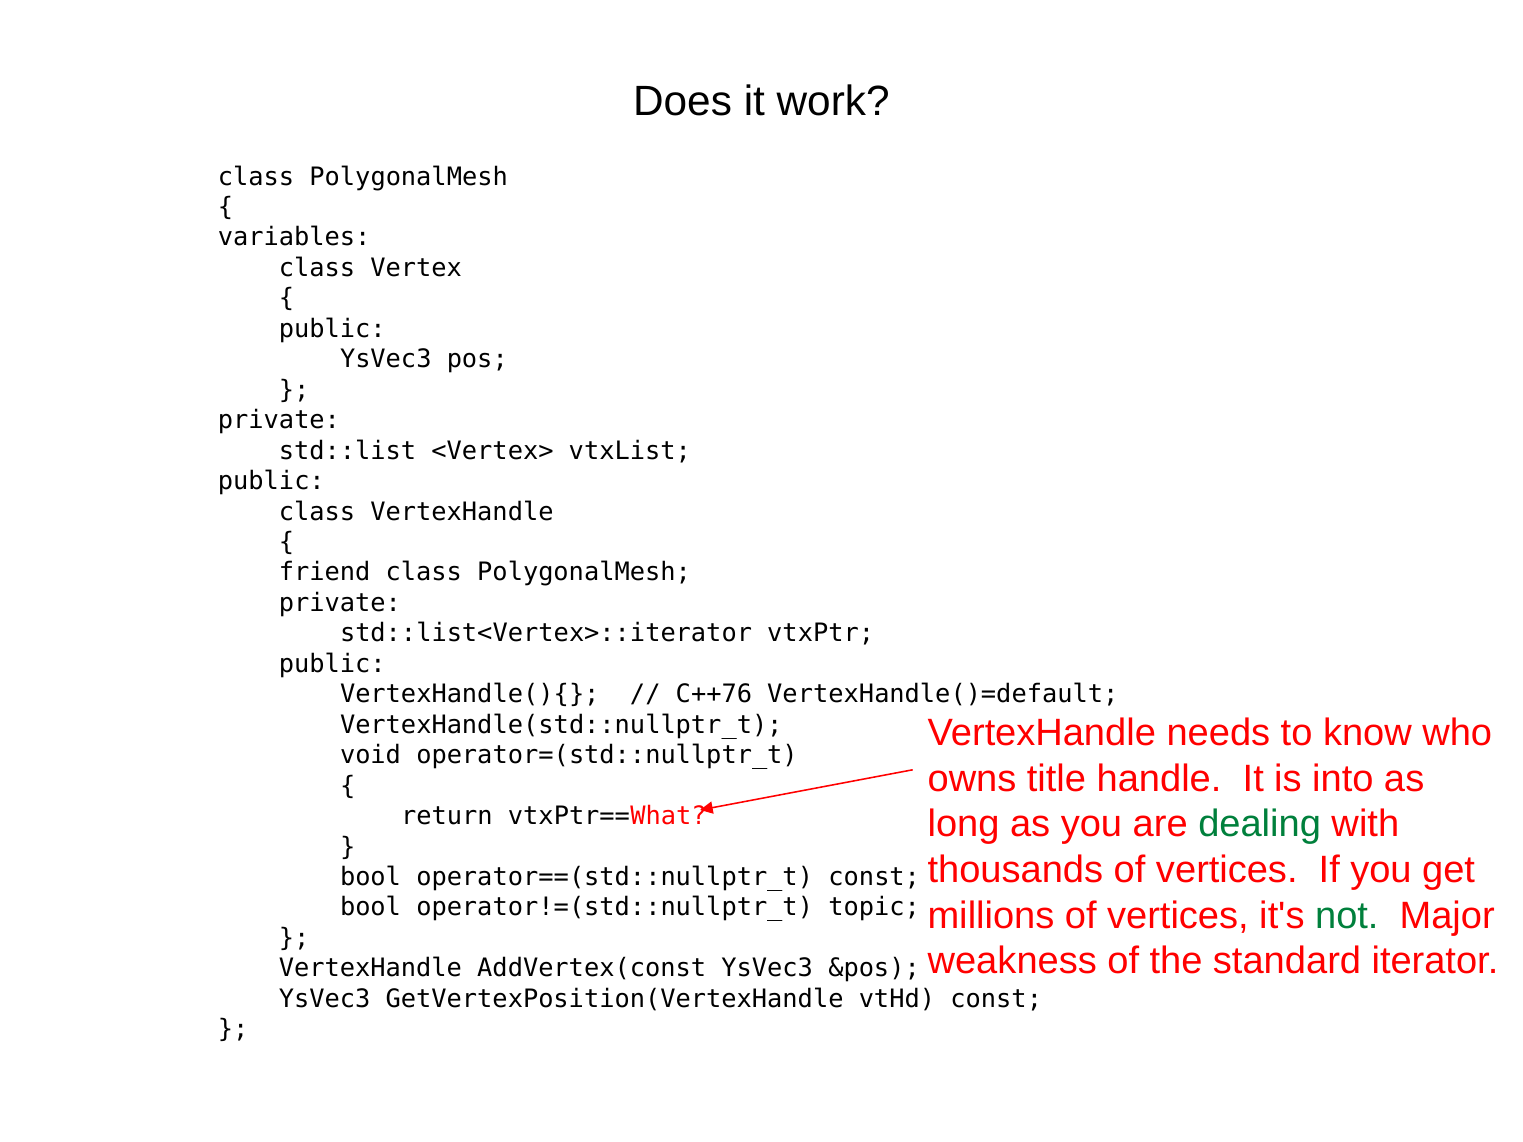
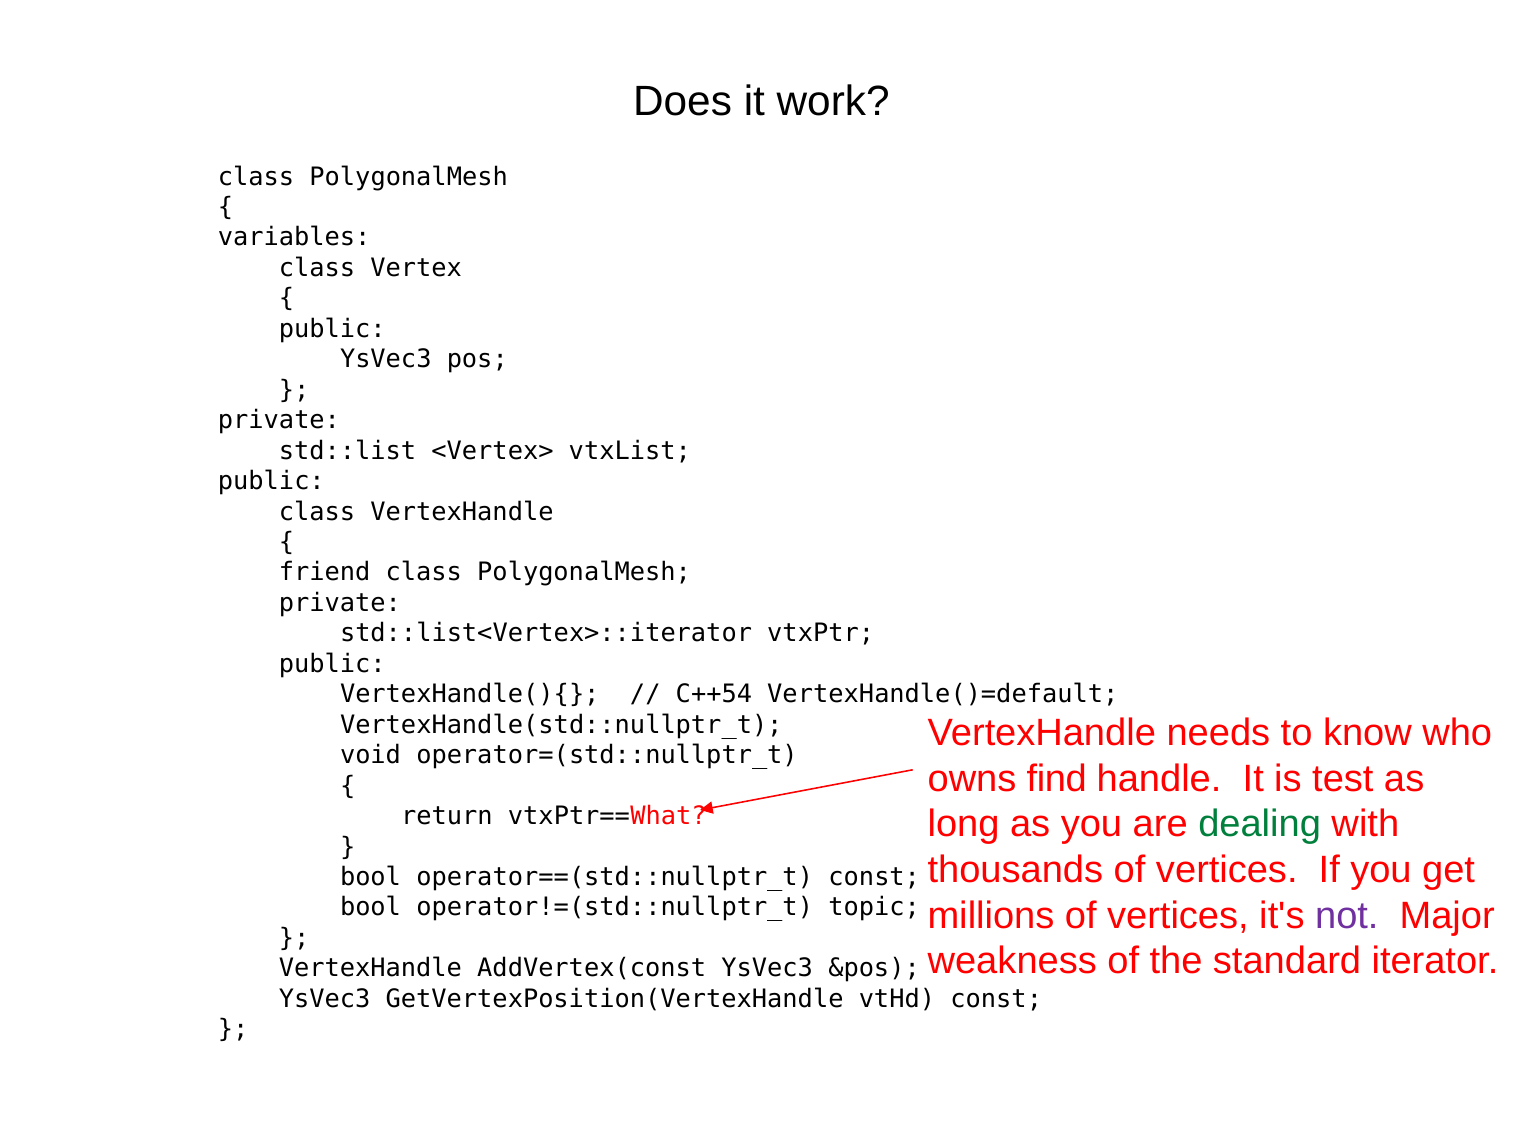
C++76: C++76 -> C++54
title: title -> find
into: into -> test
not colour: green -> purple
